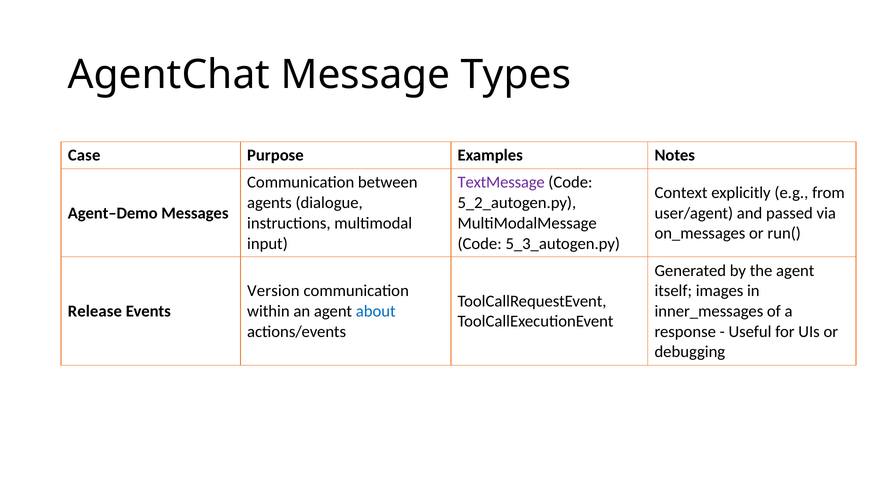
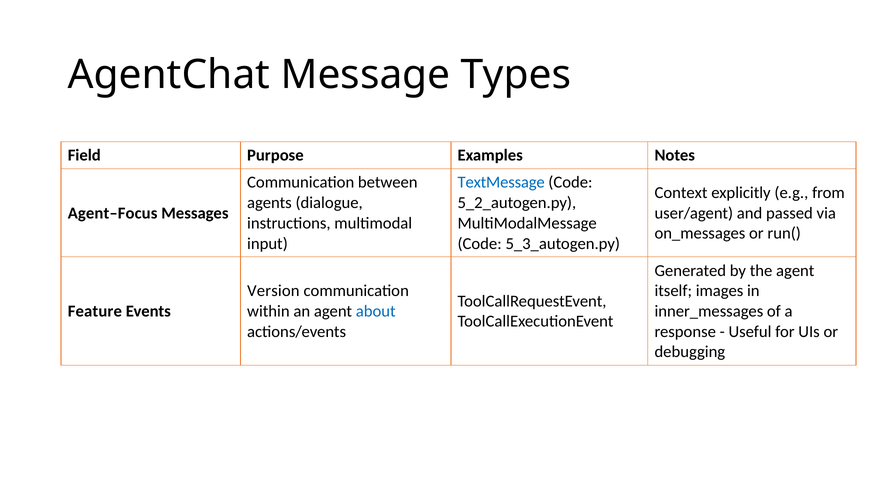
Case: Case -> Field
TextMessage colour: purple -> blue
Agent–Demo: Agent–Demo -> Agent–Focus
Release: Release -> Feature
